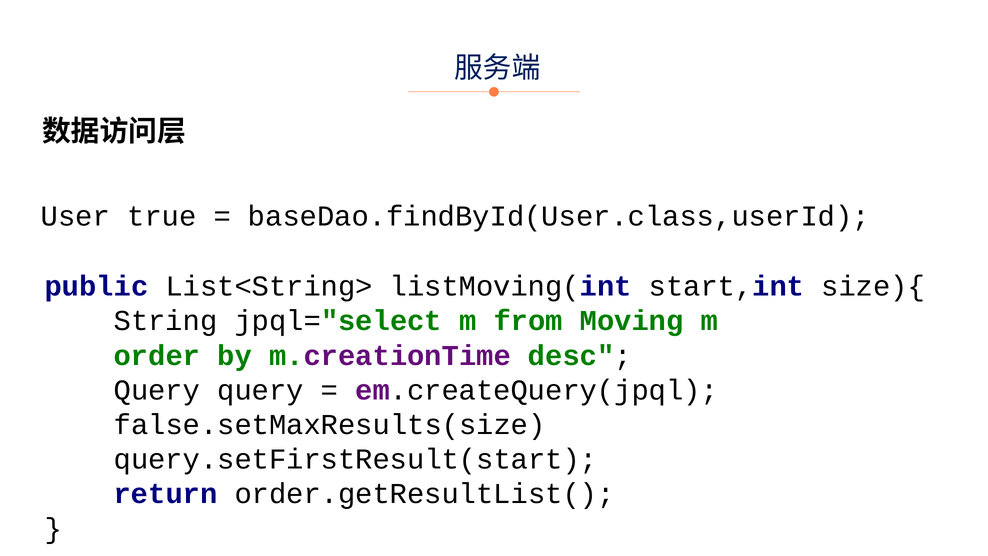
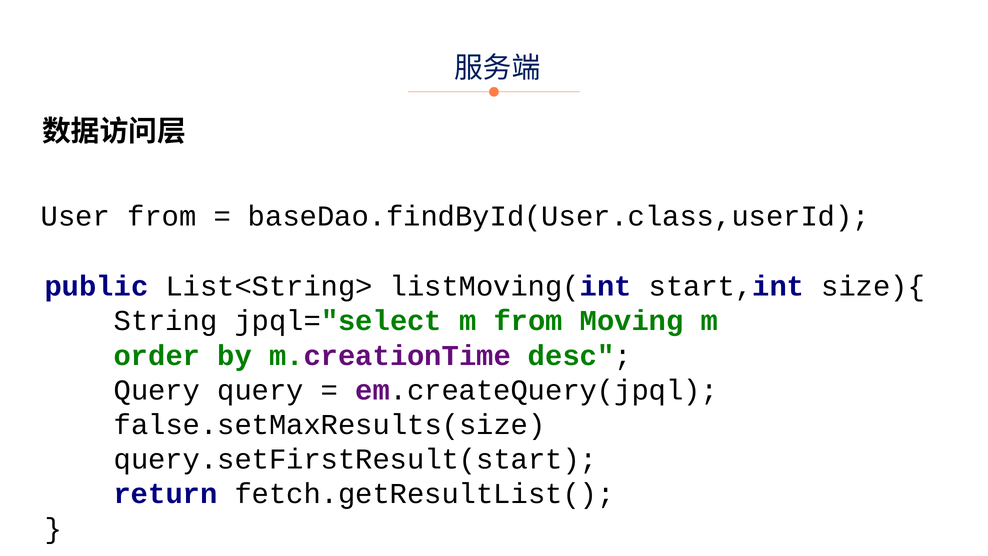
User true: true -> from
order.getResultList(: order.getResultList( -> fetch.getResultList(
